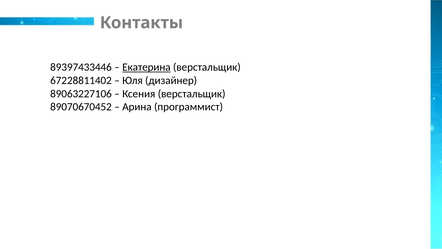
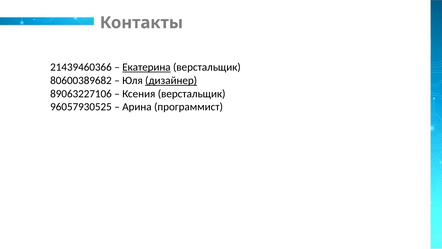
89397433446: 89397433446 -> 21439460366
67228811402: 67228811402 -> 80600389682
дизайнер underline: none -> present
89070670452: 89070670452 -> 96057930525
